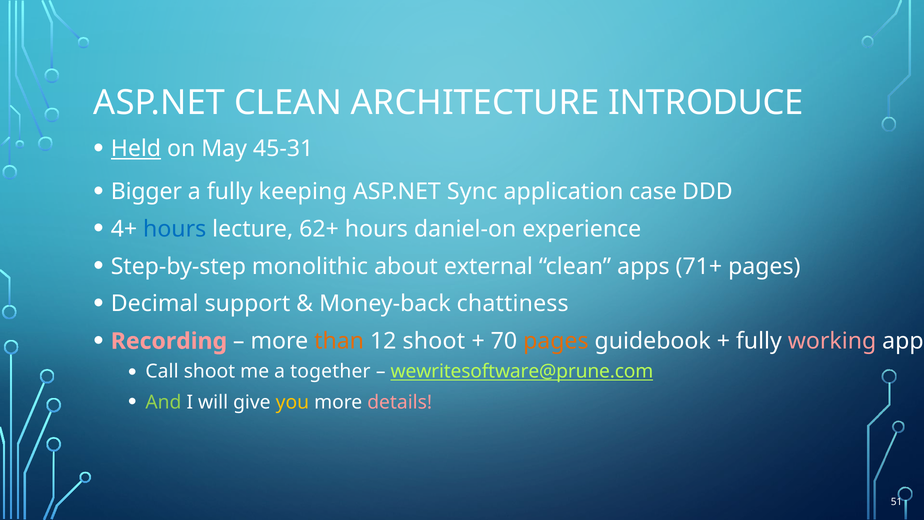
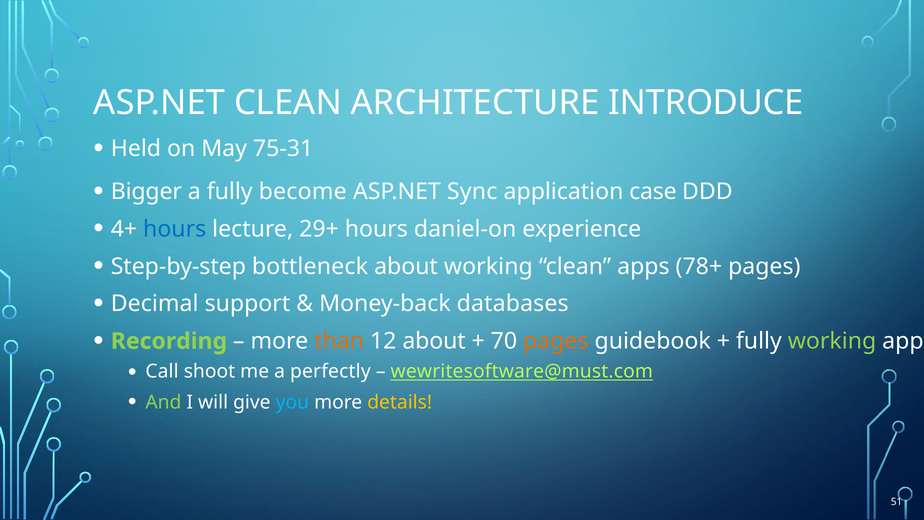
Held underline: present -> none
45-31: 45-31 -> 75-31
keeping: keeping -> become
62+: 62+ -> 29+
monolithic: monolithic -> bottleneck
about external: external -> working
71+: 71+ -> 78+
chattiness: chattiness -> databases
Recording colour: pink -> light green
12 shoot: shoot -> about
working at (832, 341) colour: pink -> light green
together: together -> perfectly
wewritesoftware@prune.com: wewritesoftware@prune.com -> wewritesoftware@must.com
you colour: yellow -> light blue
details colour: pink -> yellow
